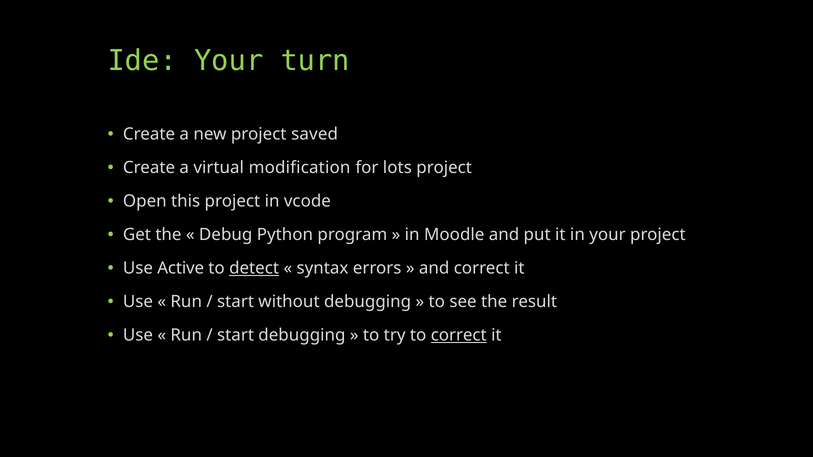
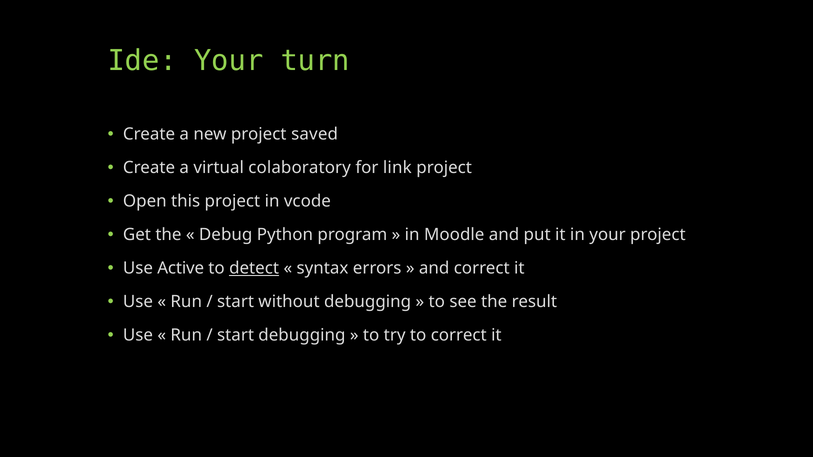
modification: modification -> colaboratory
lots: lots -> link
correct at (459, 336) underline: present -> none
